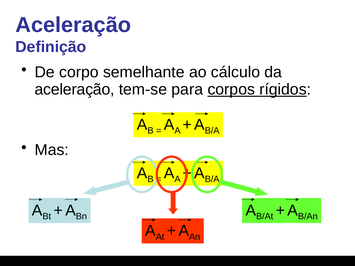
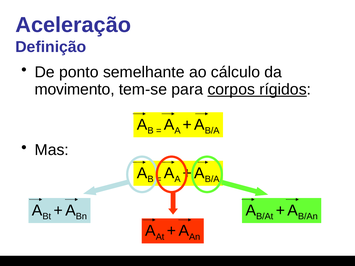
corpo: corpo -> ponto
aceleração at (75, 89): aceleração -> movimento
